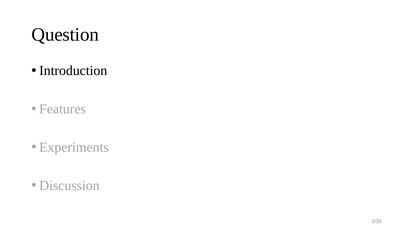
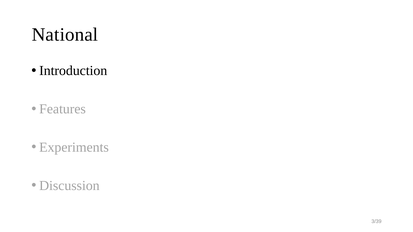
Question: Question -> National
